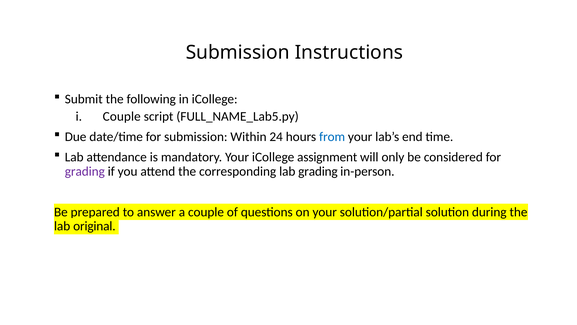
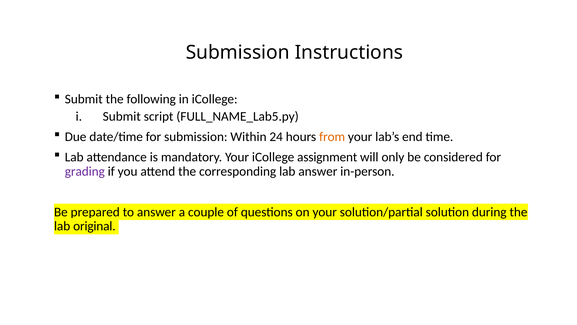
Couple at (122, 116): Couple -> Submit
from colour: blue -> orange
lab grading: grading -> answer
